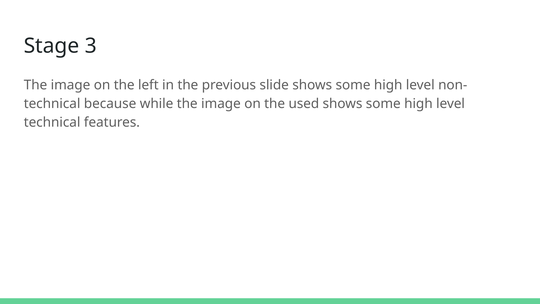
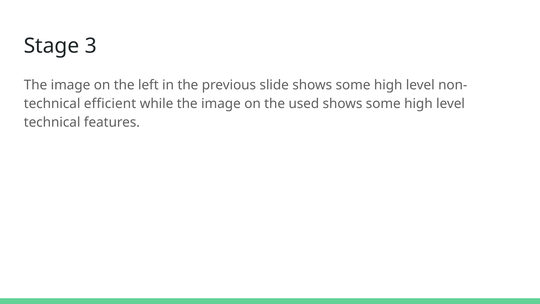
because: because -> efficient
